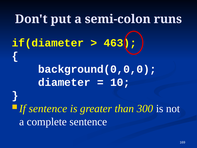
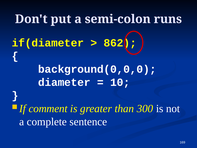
463: 463 -> 862
If sentence: sentence -> comment
